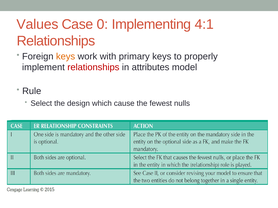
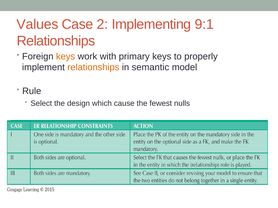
0: 0 -> 2
4:1: 4:1 -> 9:1
relationships at (93, 67) colour: red -> orange
attributes: attributes -> semantic
